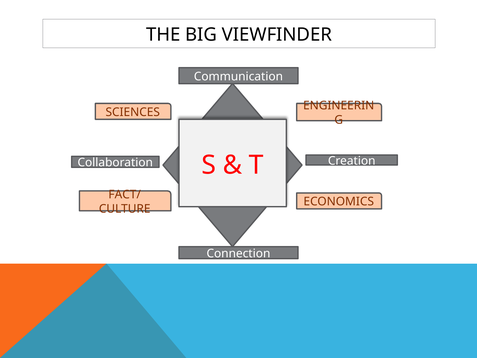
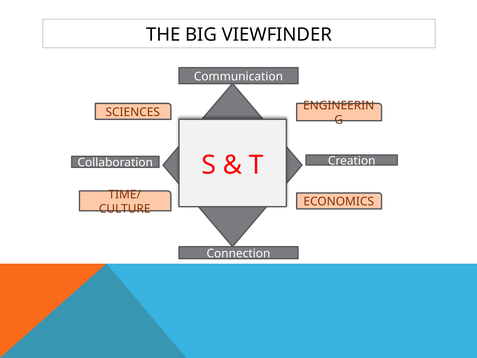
FACT/: FACT/ -> TIME/
